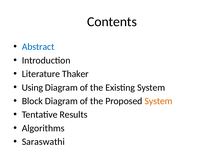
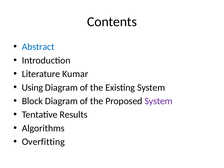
Thaker: Thaker -> Kumar
System at (159, 101) colour: orange -> purple
Saraswathi: Saraswathi -> Overfitting
